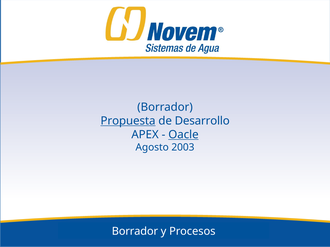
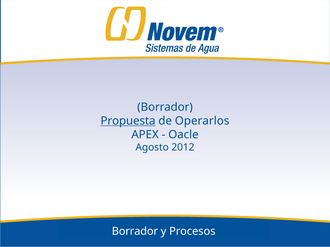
Desarrollo: Desarrollo -> Operarlos
Oacle underline: present -> none
2003: 2003 -> 2012
